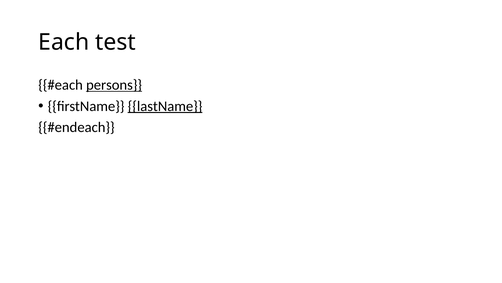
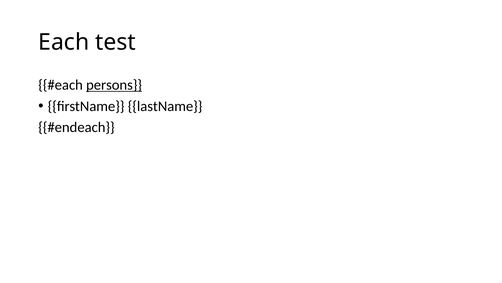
lastName underline: present -> none
